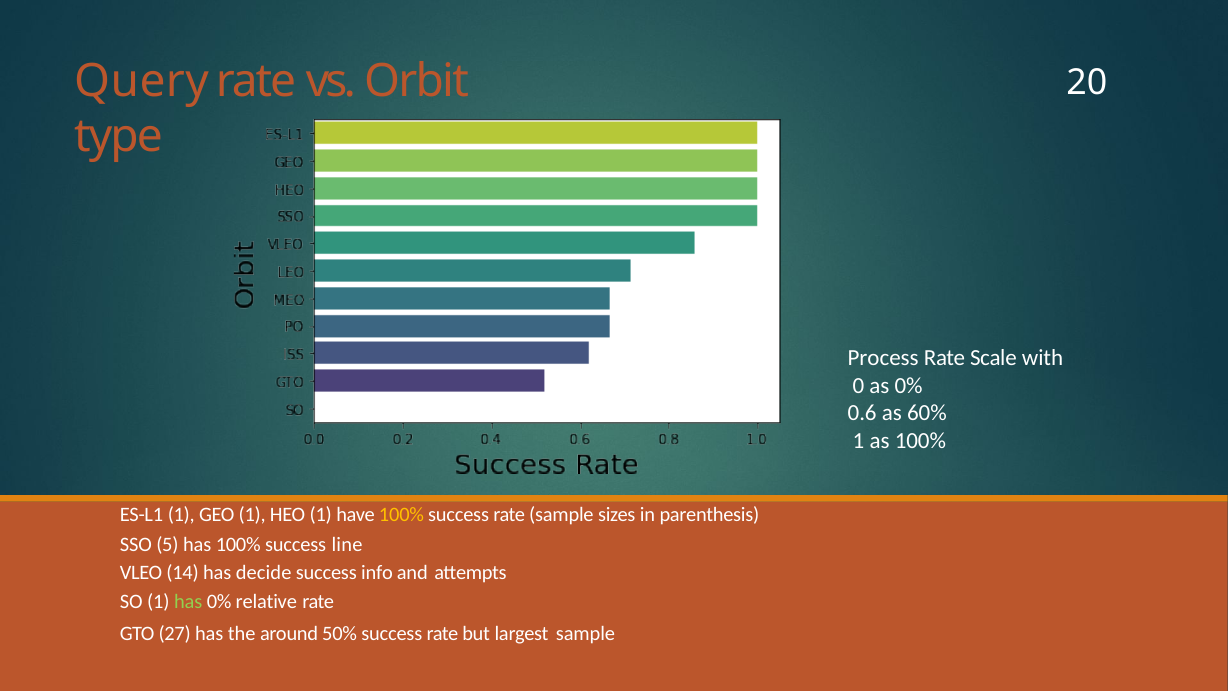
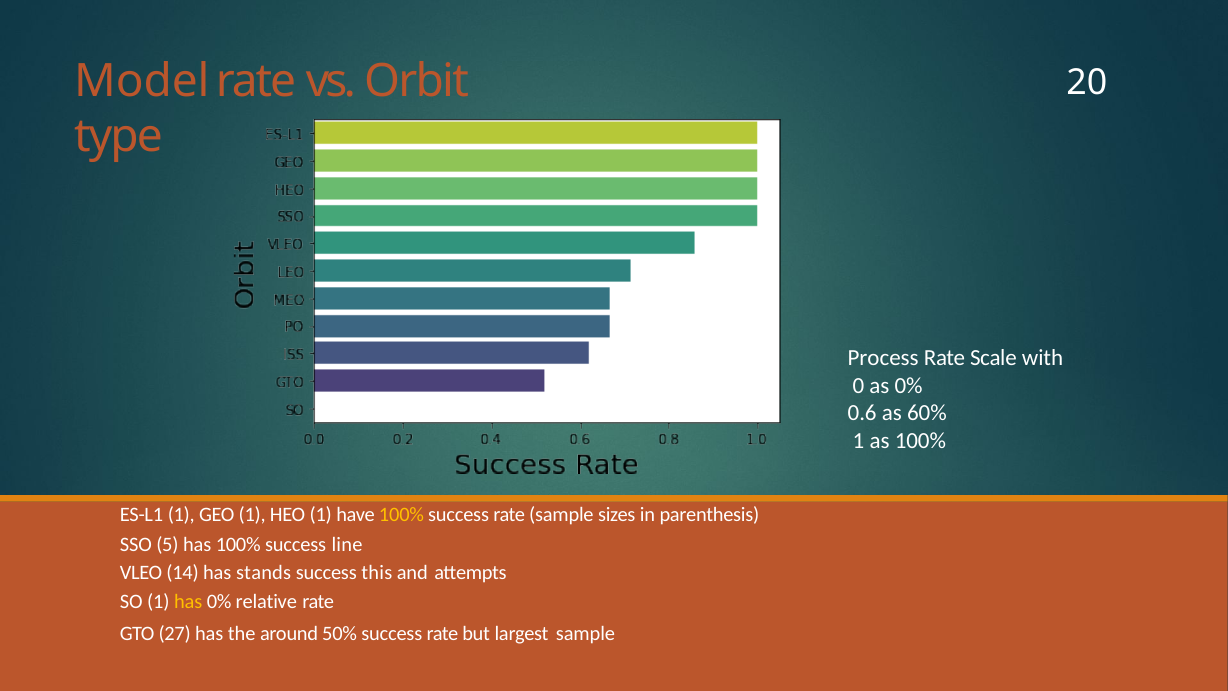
Query: Query -> Model
decide: decide -> stands
info: info -> this
has at (188, 602) colour: light green -> yellow
